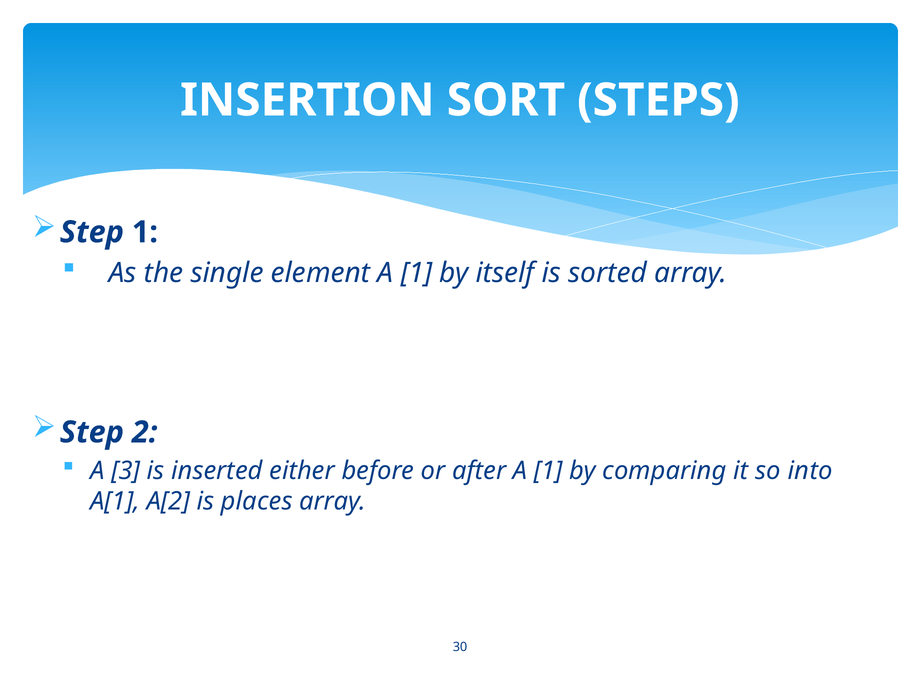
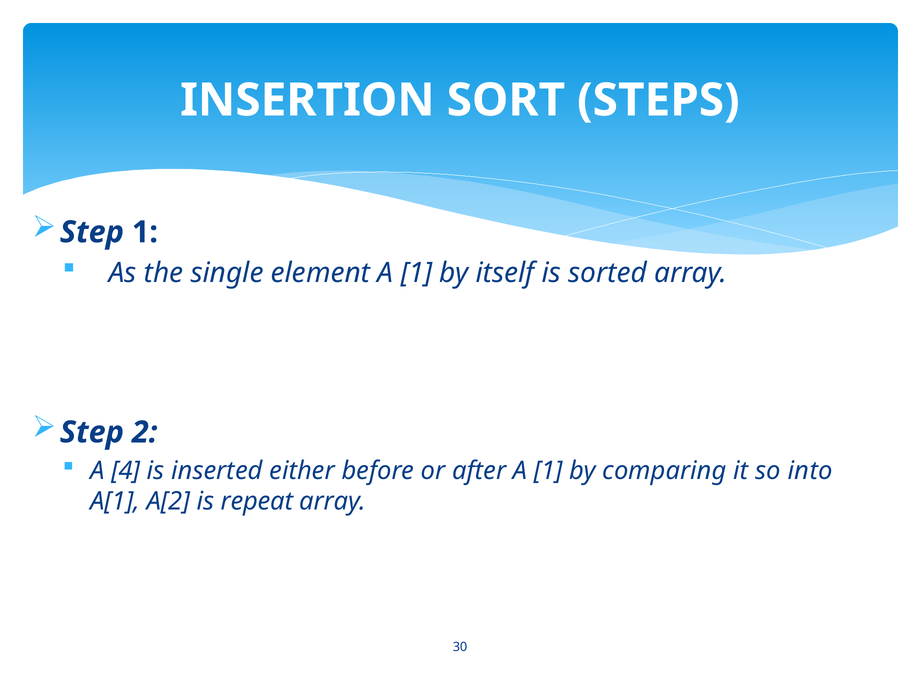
3: 3 -> 4
places: places -> repeat
